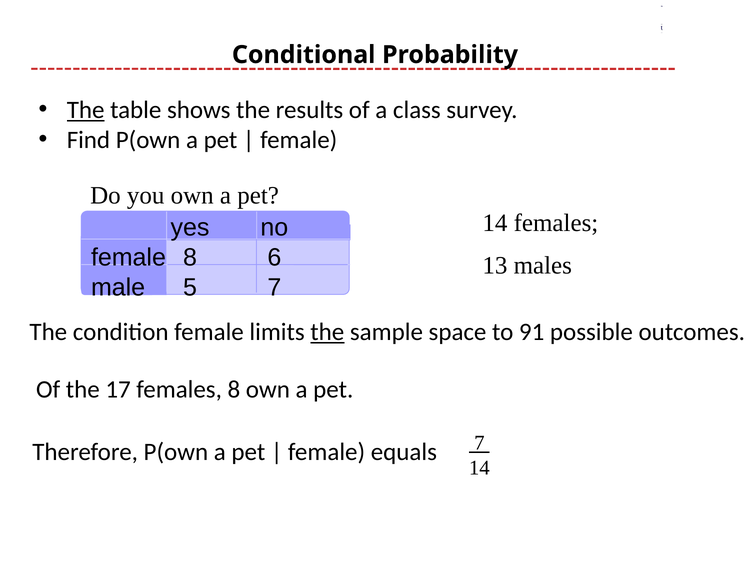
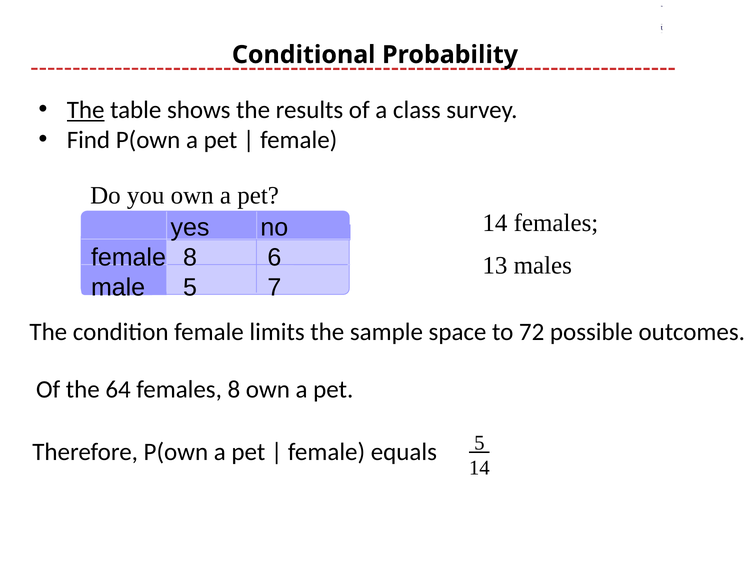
the at (327, 332) underline: present -> none
91: 91 -> 72
17: 17 -> 64
equals 7: 7 -> 5
